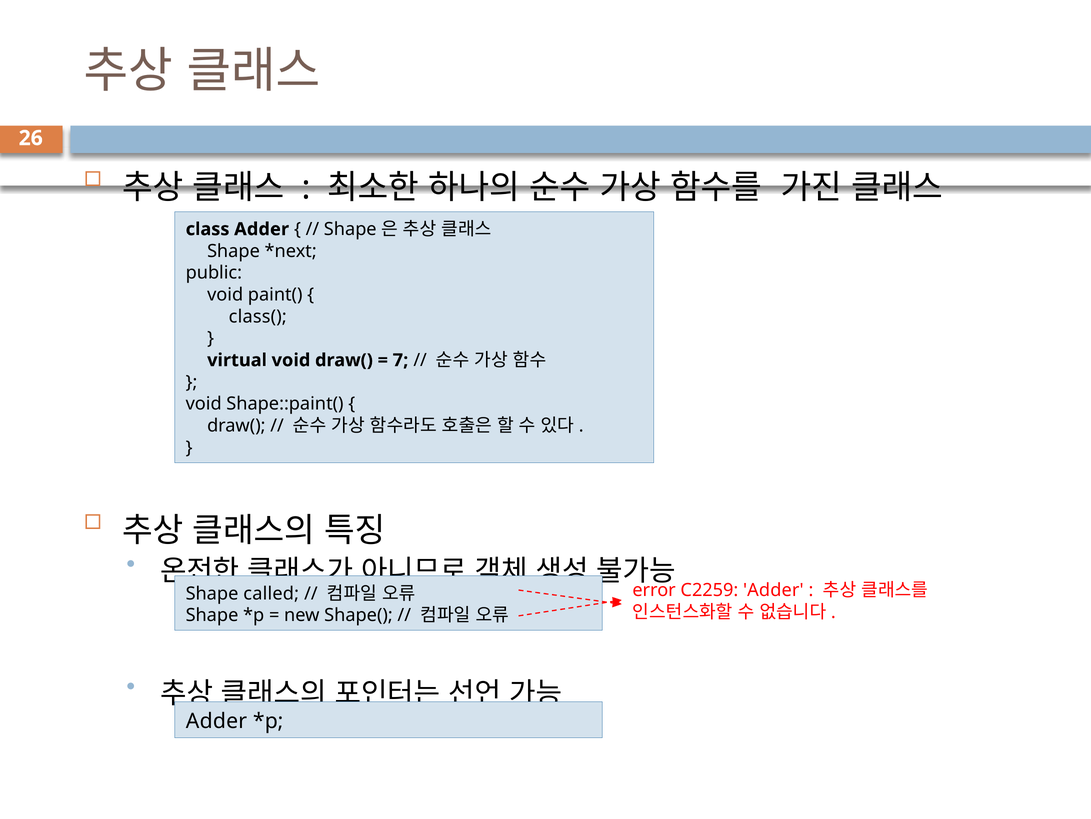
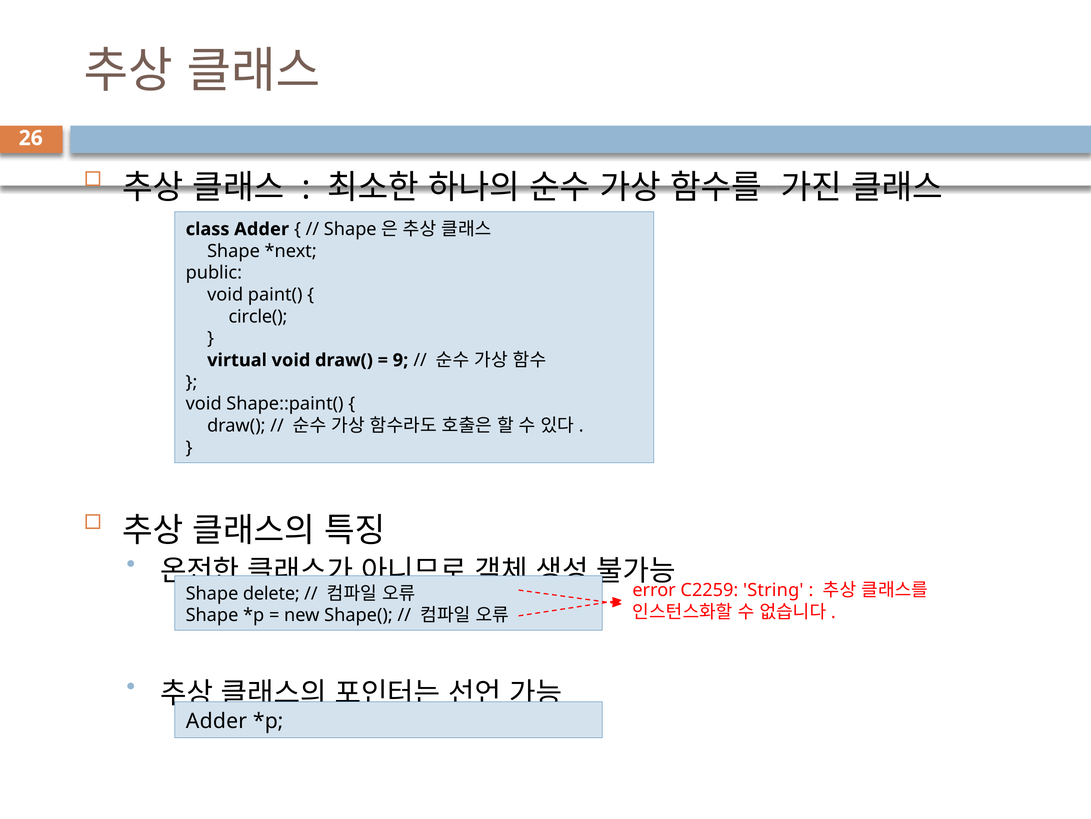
class(: class( -> circle(
7: 7 -> 9
C2259 Adder: Adder -> String
called: called -> delete
